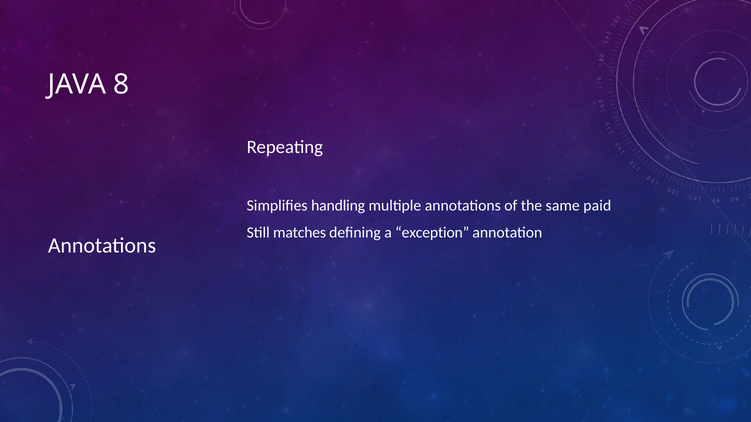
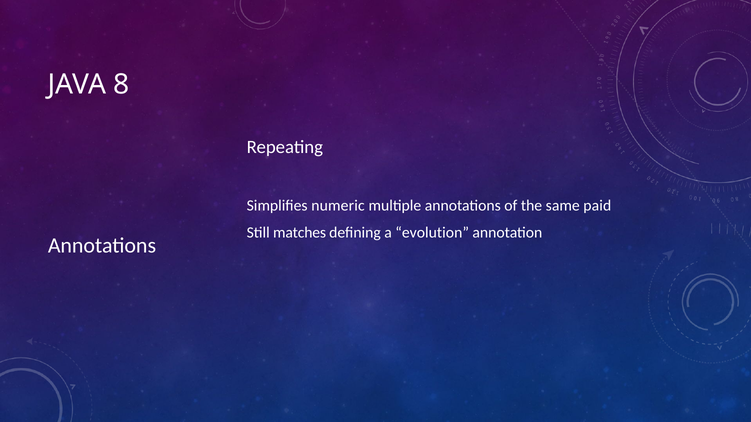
handling: handling -> numeric
exception: exception -> evolution
